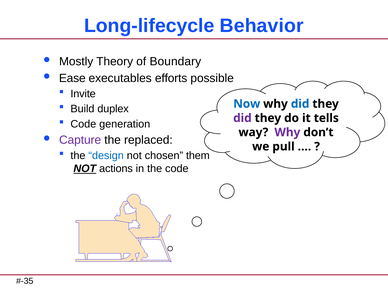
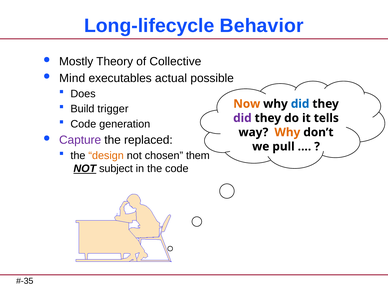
Boundary: Boundary -> Collective
Ease: Ease -> Mind
efforts: efforts -> actual
Invite: Invite -> Does
Now colour: blue -> orange
duplex: duplex -> trigger
Why at (287, 132) colour: purple -> orange
design colour: blue -> orange
actions: actions -> subject
